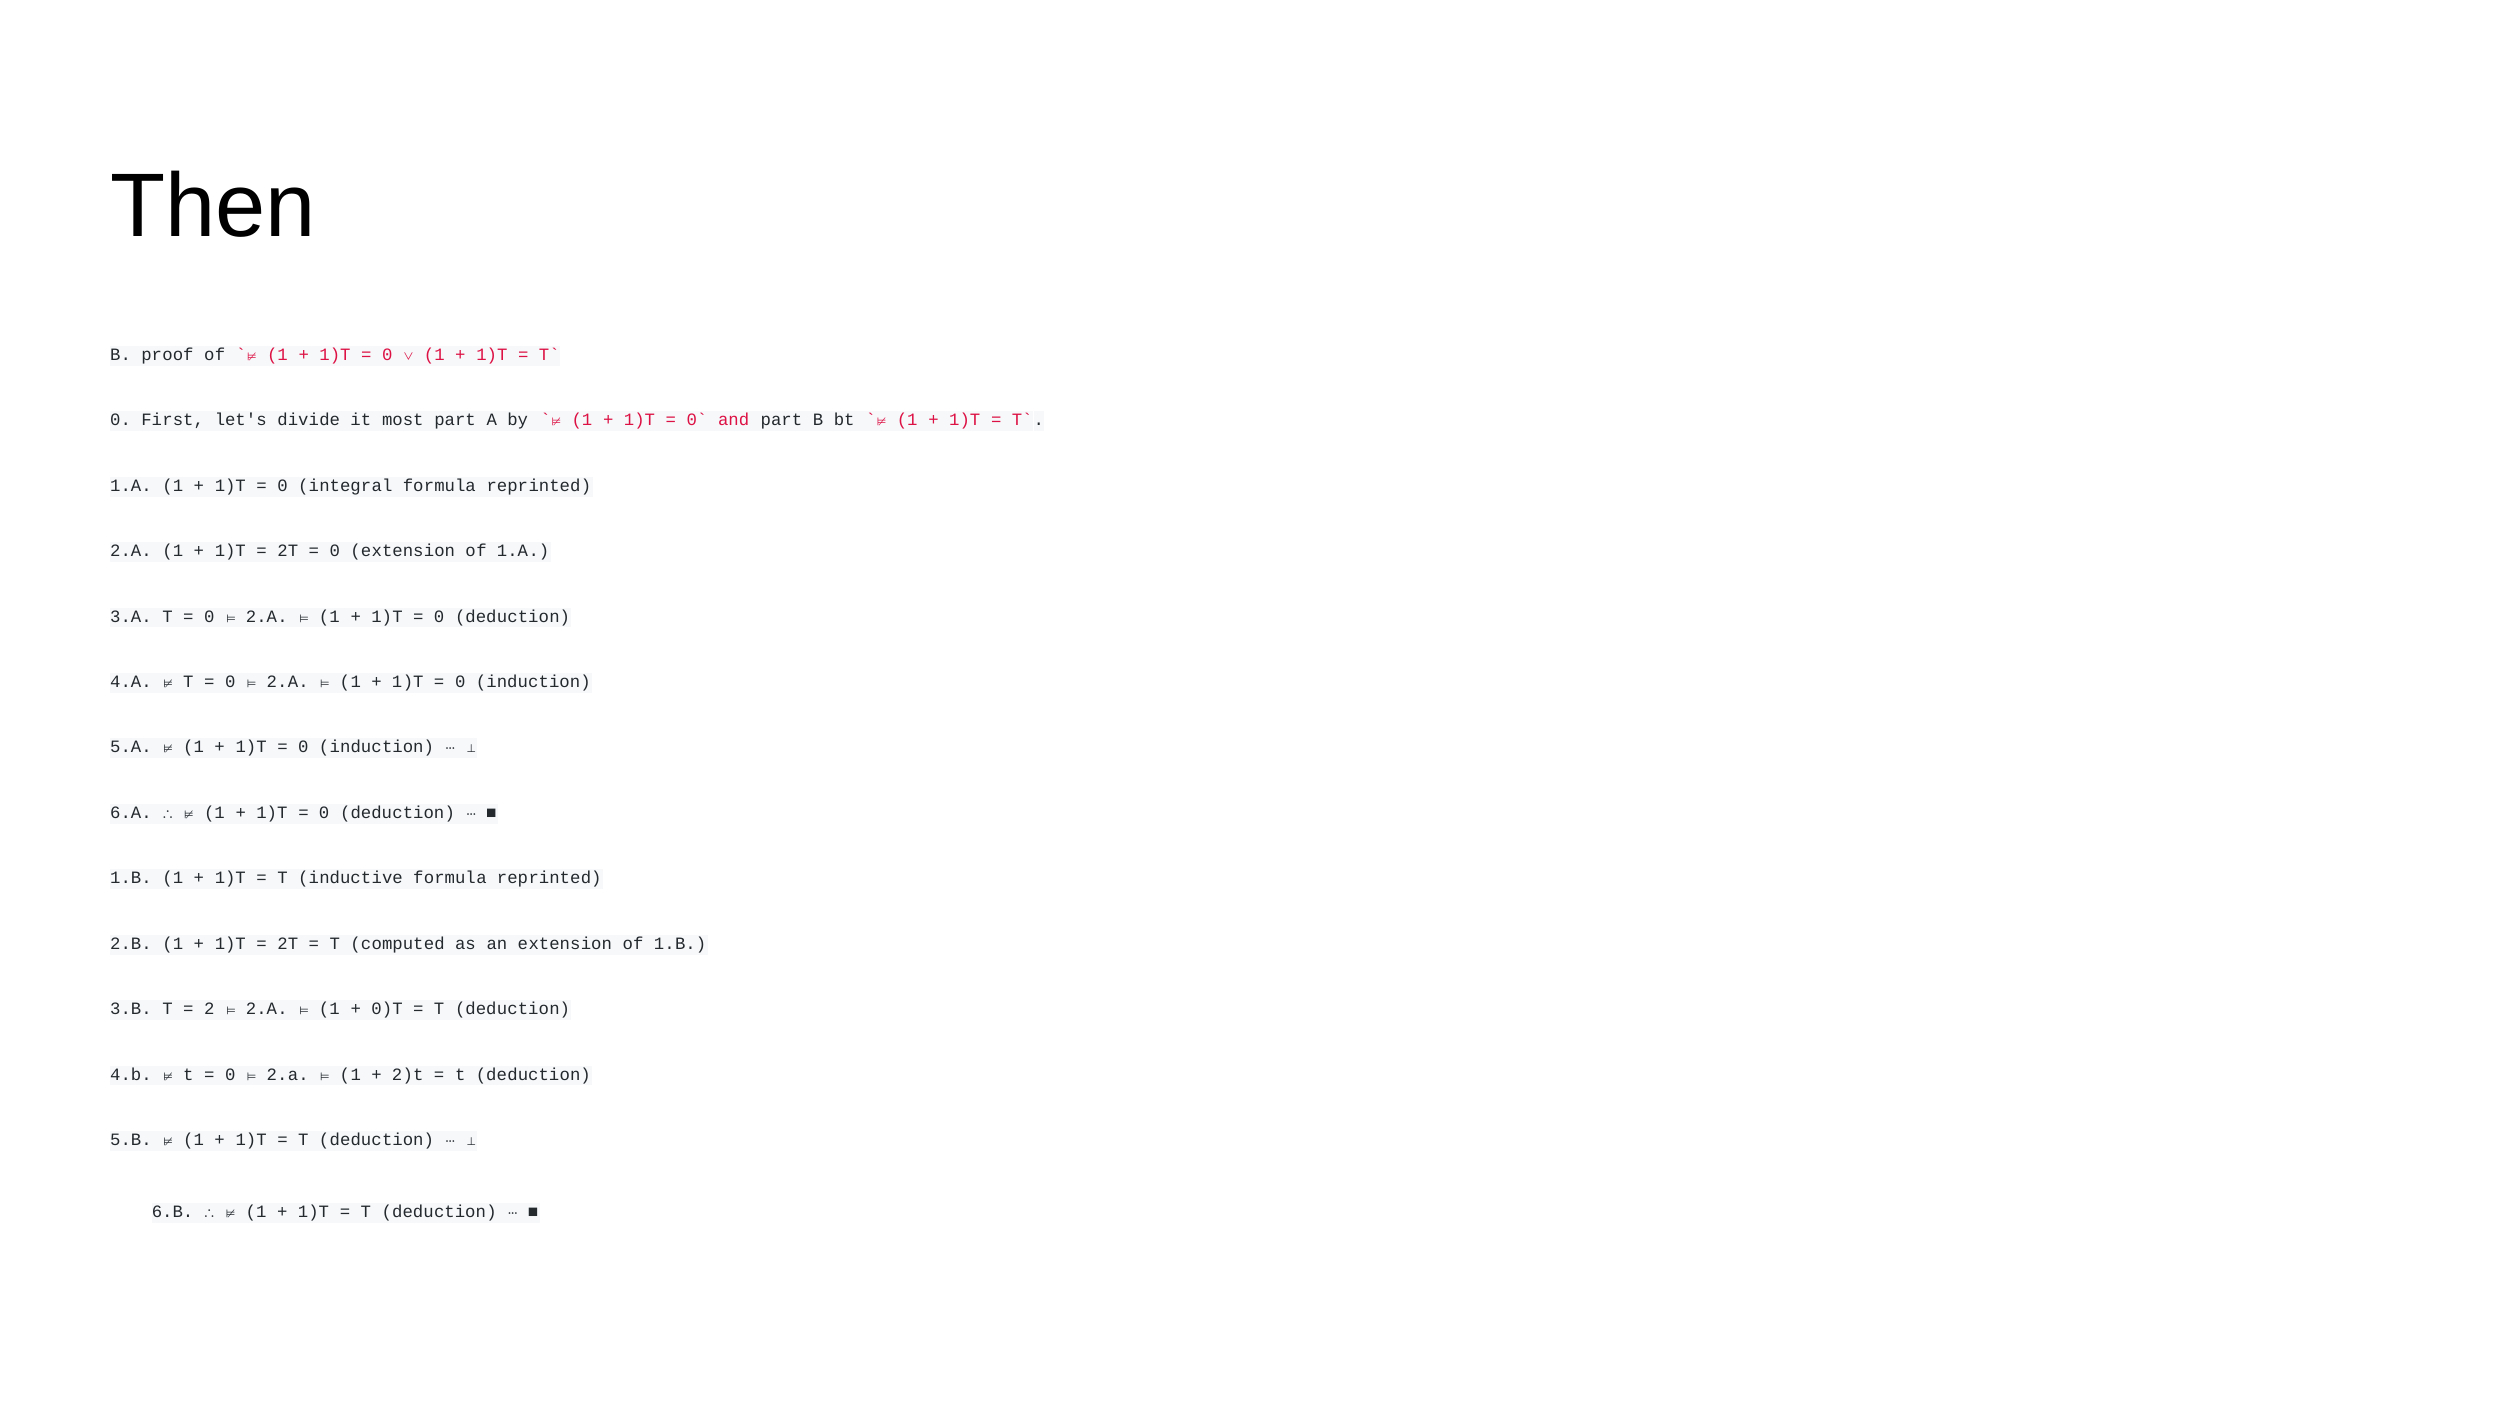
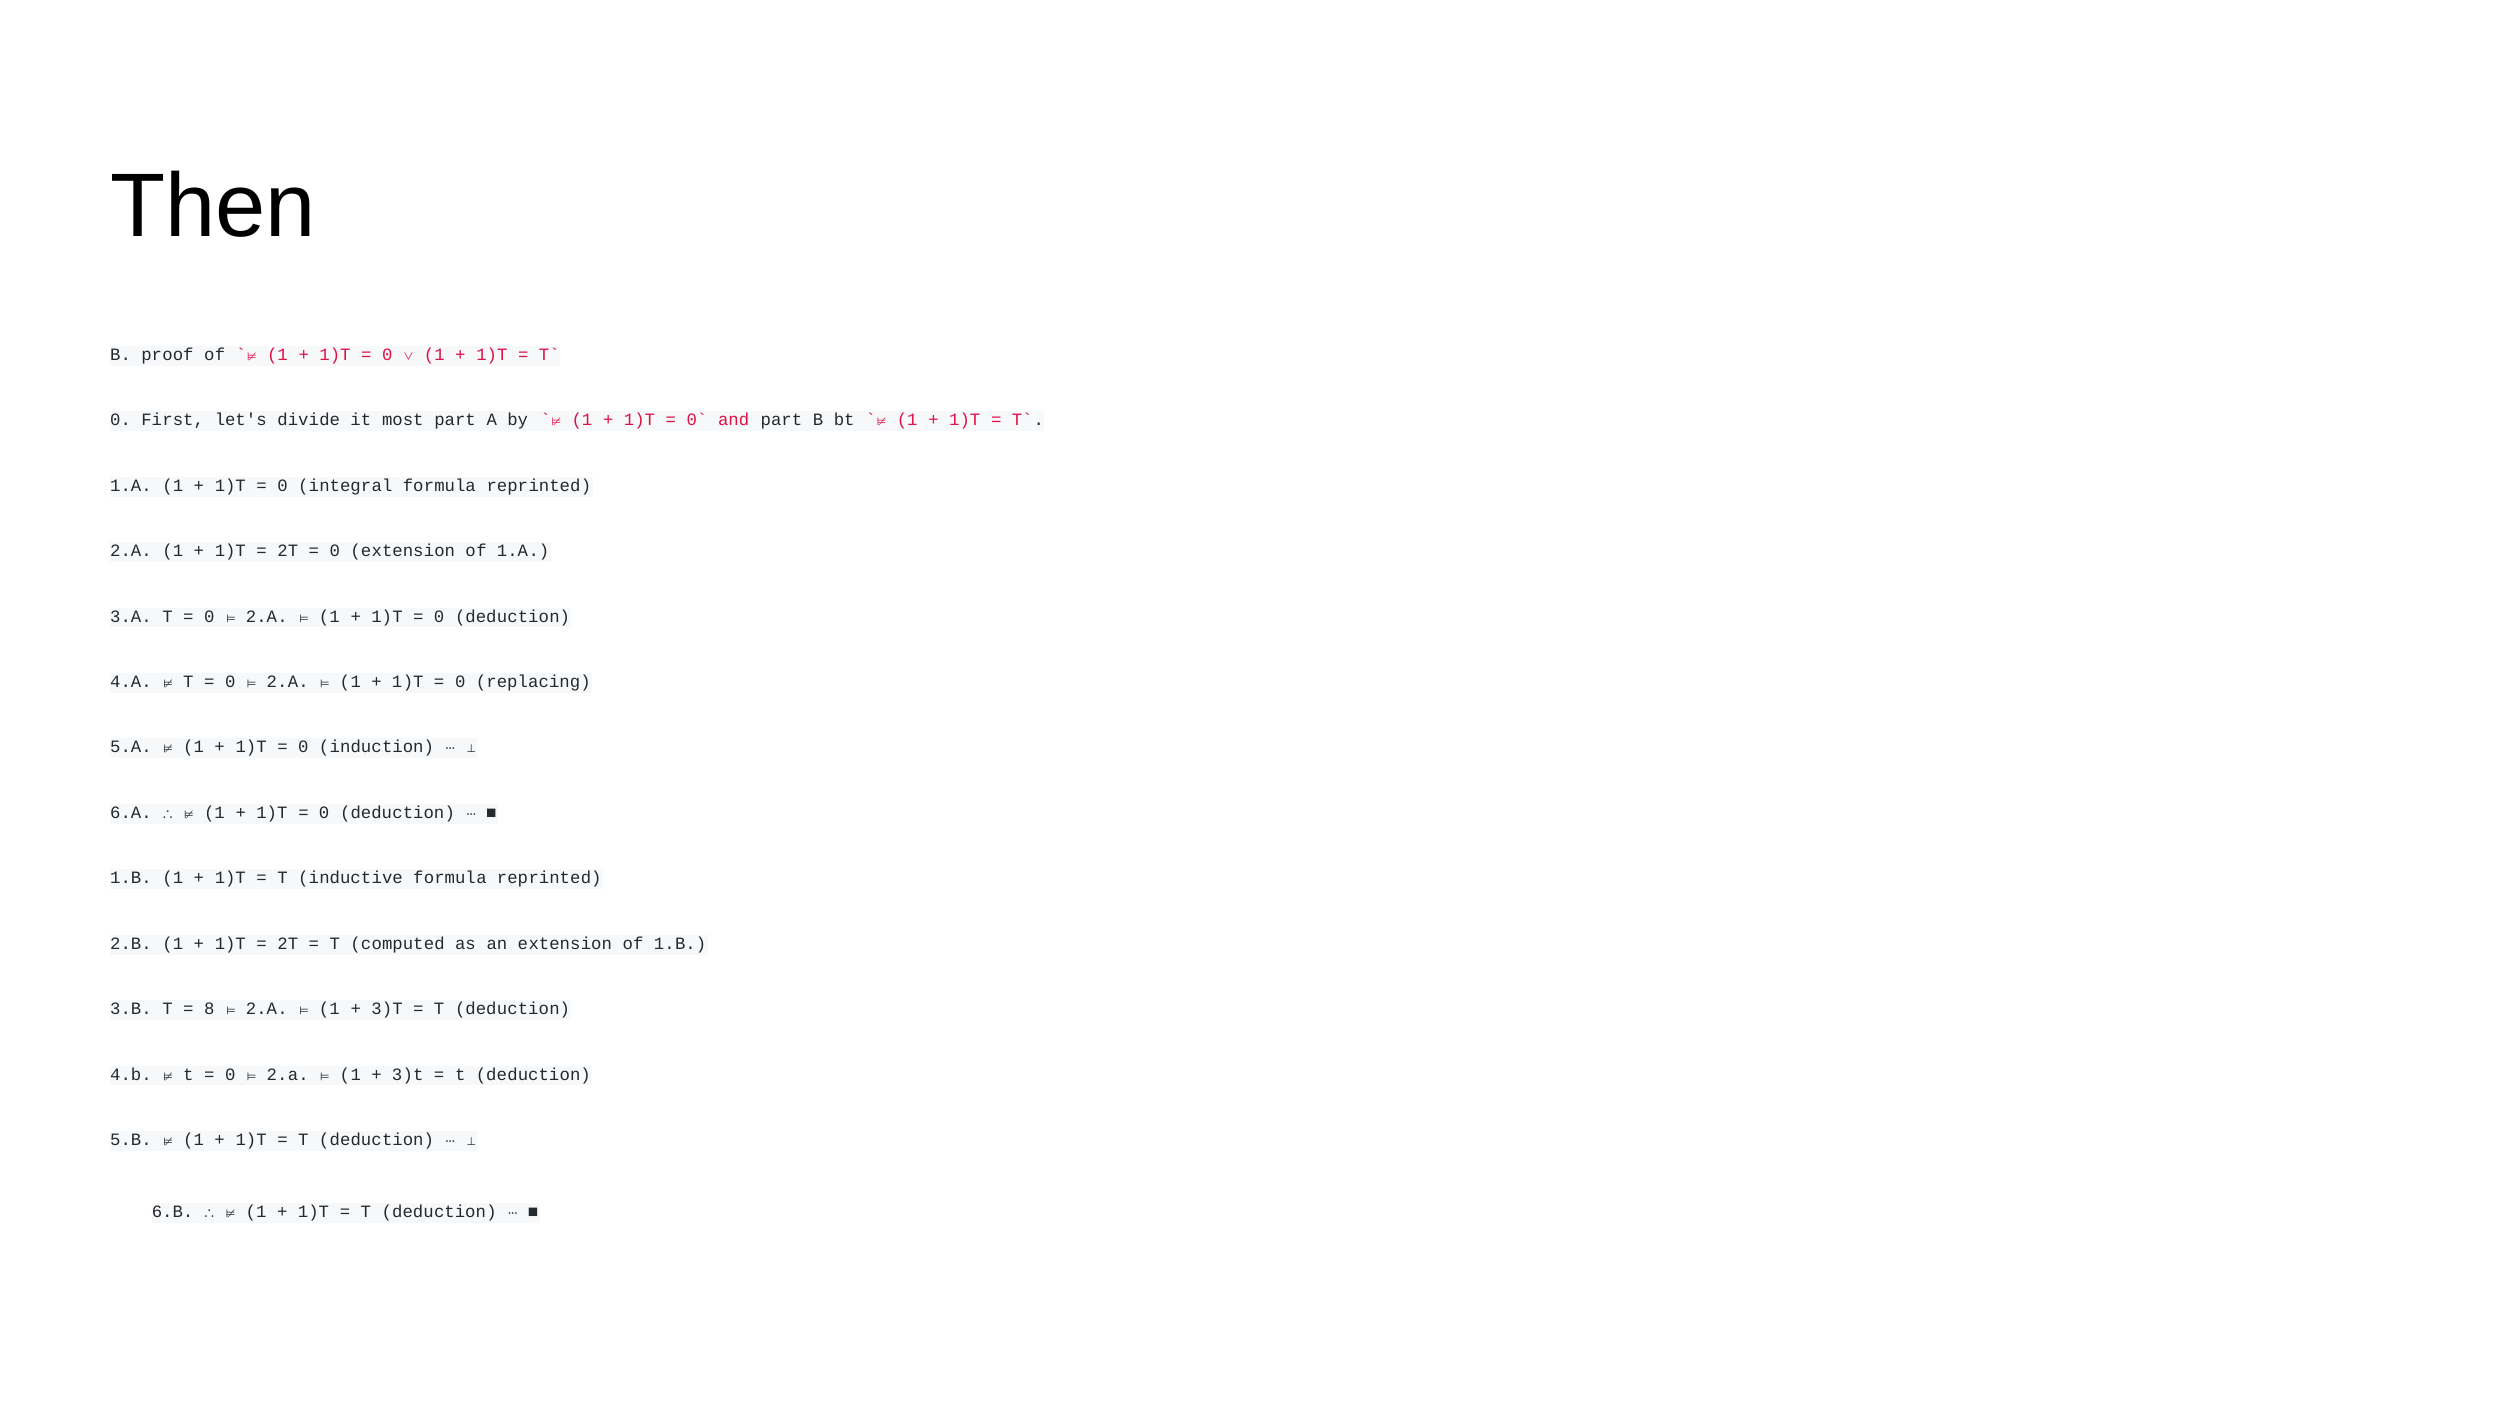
induction at (533, 682): induction -> replacing
2: 2 -> 8
0)T at (387, 1009): 0)T -> 3)T
2)t at (408, 1074): 2)t -> 3)t
